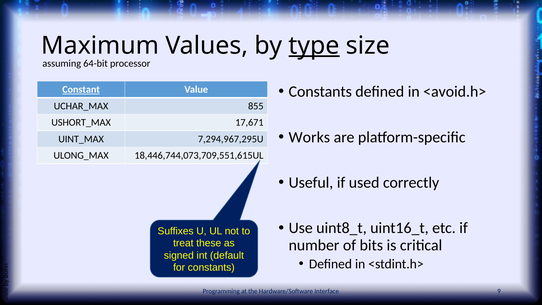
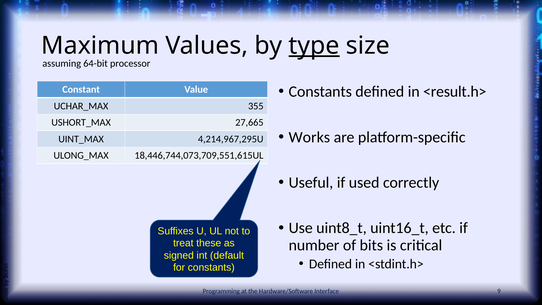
<avoid.h>: <avoid.h> -> <result.h>
Constant underline: present -> none
855: 855 -> 355
17,671: 17,671 -> 27,665
7,294,967,295U: 7,294,967,295U -> 4,214,967,295U
